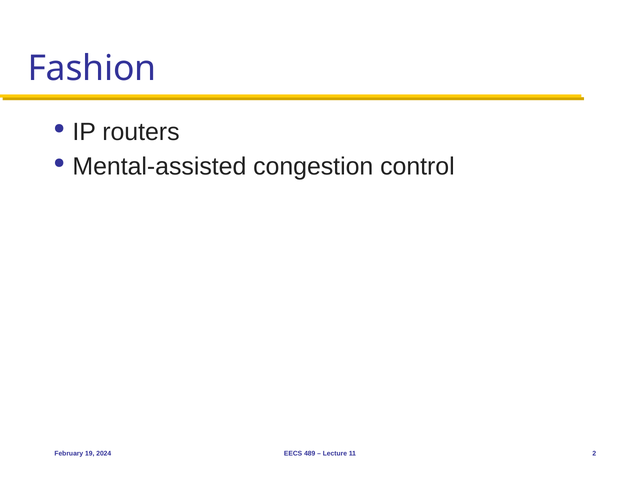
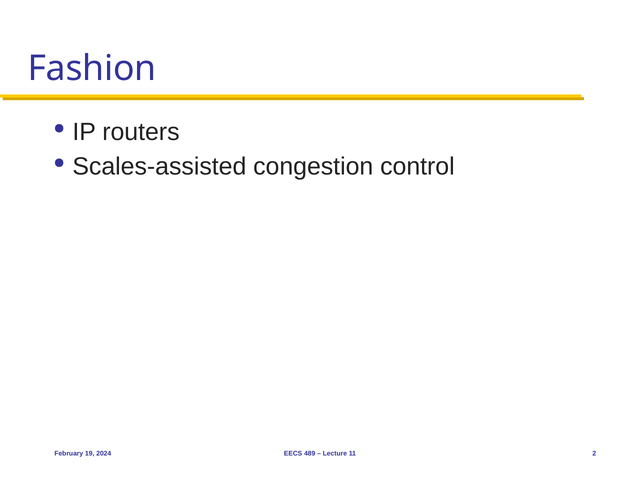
Mental-assisted: Mental-assisted -> Scales-assisted
